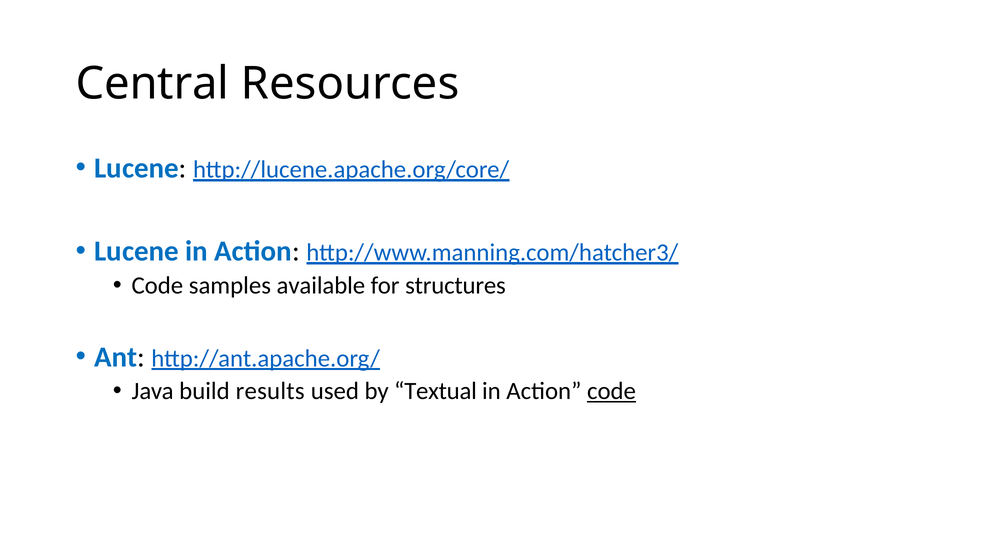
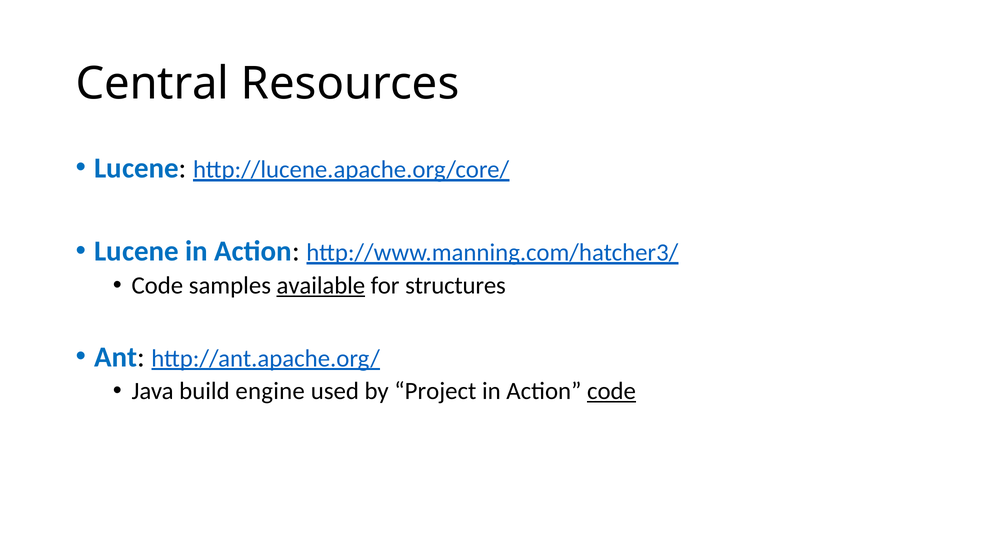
available underline: none -> present
results: results -> engine
Textual: Textual -> Project
